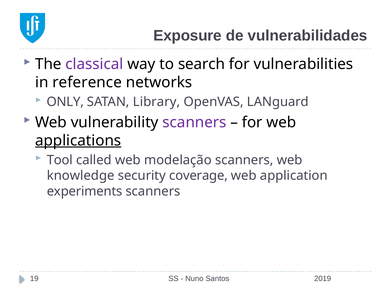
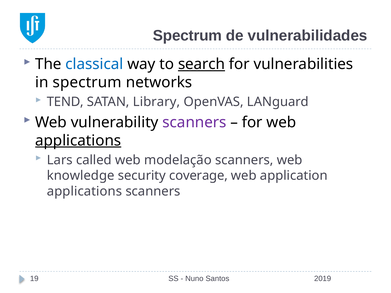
Exposure at (187, 36): Exposure -> Spectrum
classical colour: purple -> blue
search underline: none -> present
in reference: reference -> spectrum
ONLY: ONLY -> TEND
Tool: Tool -> Lars
experiments at (85, 191): experiments -> applications
